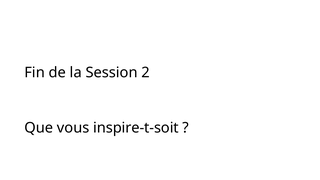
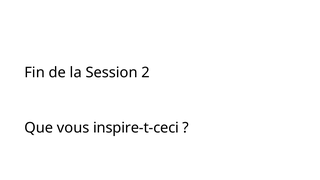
inspire-t-soit: inspire-t-soit -> inspire-t-ceci
